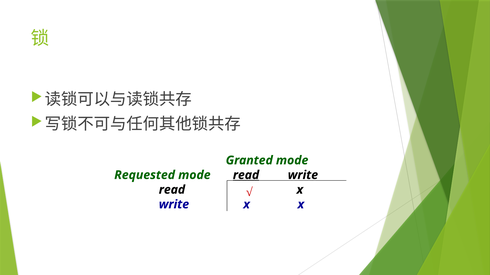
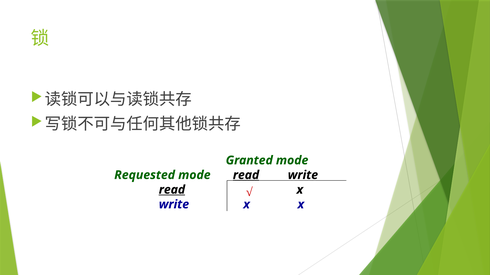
read at (172, 190) underline: none -> present
